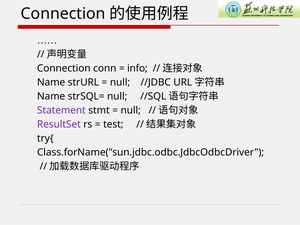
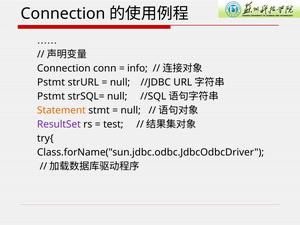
Name at (51, 82): Name -> Pstmt
Name at (51, 96): Name -> Pstmt
Statement colour: purple -> orange
